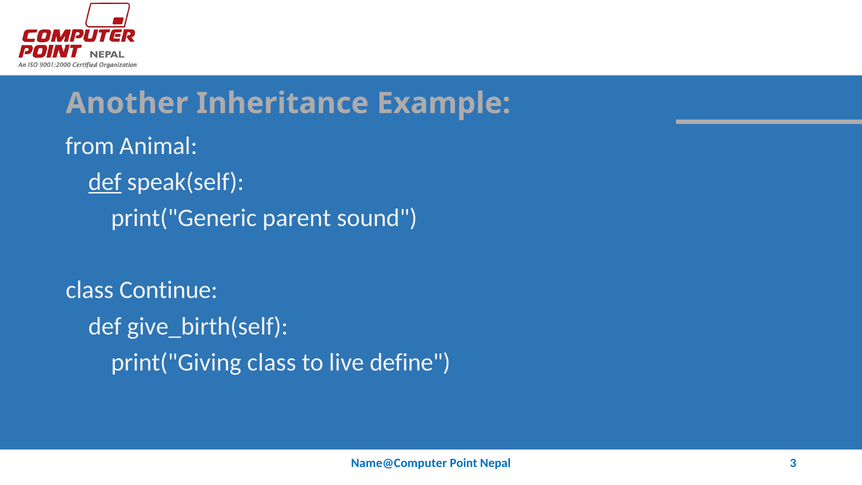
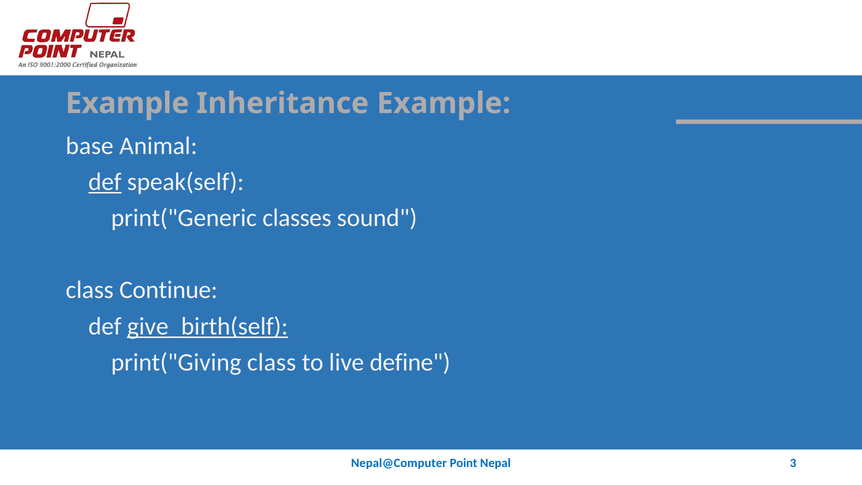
Another at (127, 103): Another -> Example
from: from -> base
parent: parent -> classes
give_birth(self underline: none -> present
Name@Computer: Name@Computer -> Nepal@Computer
